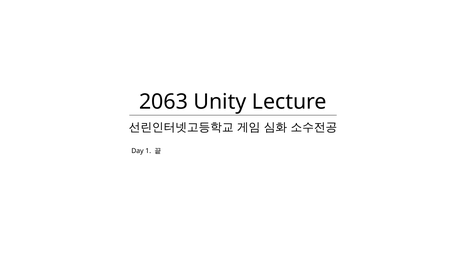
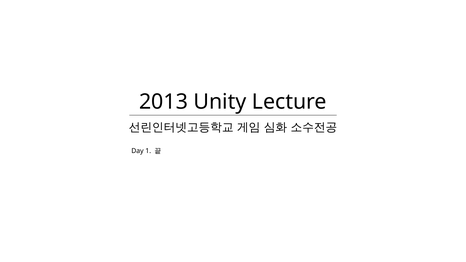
2063: 2063 -> 2013
